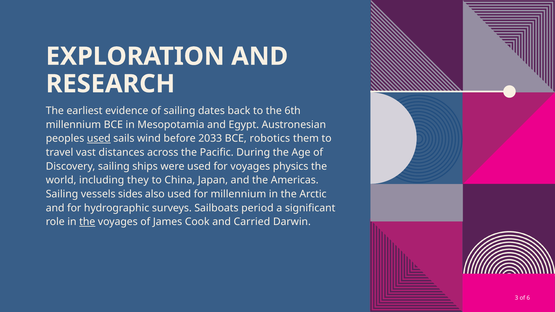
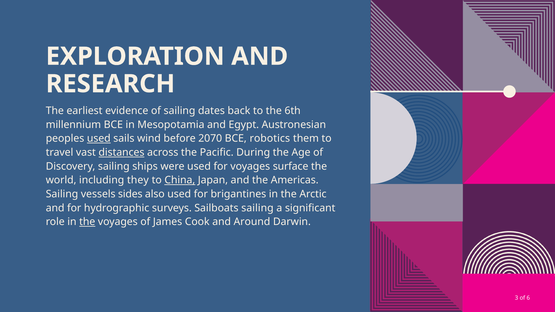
2033: 2033 -> 2070
distances underline: none -> present
physics: physics -> surface
China underline: none -> present
for millennium: millennium -> brigantines
Sailboats period: period -> sailing
Carried: Carried -> Around
